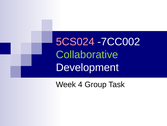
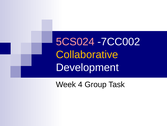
Collaborative colour: light green -> yellow
